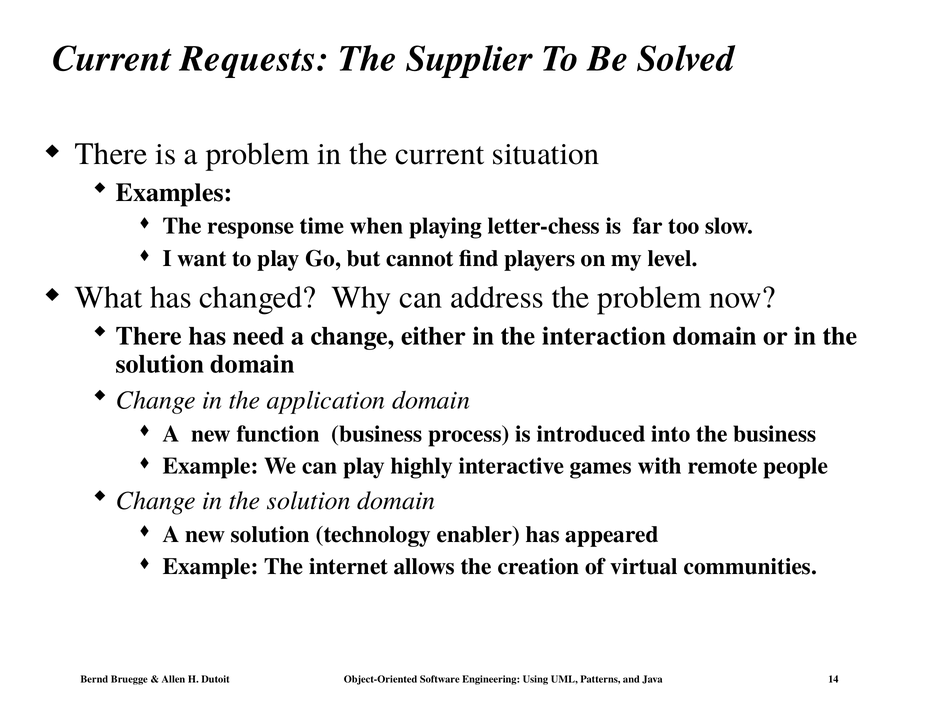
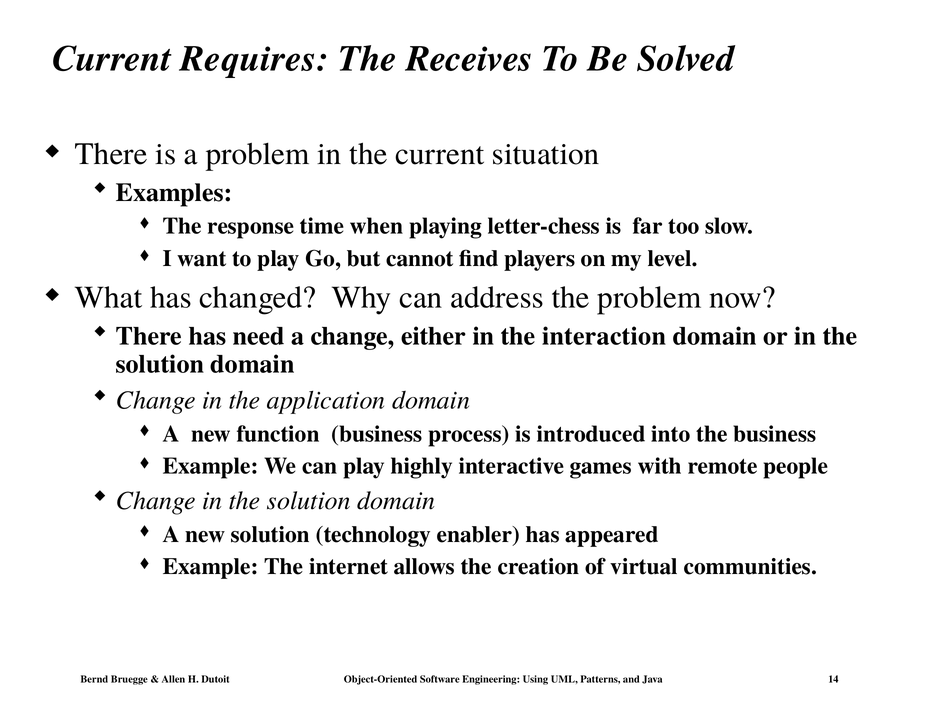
Requests: Requests -> Requires
Supplier: Supplier -> Receives
